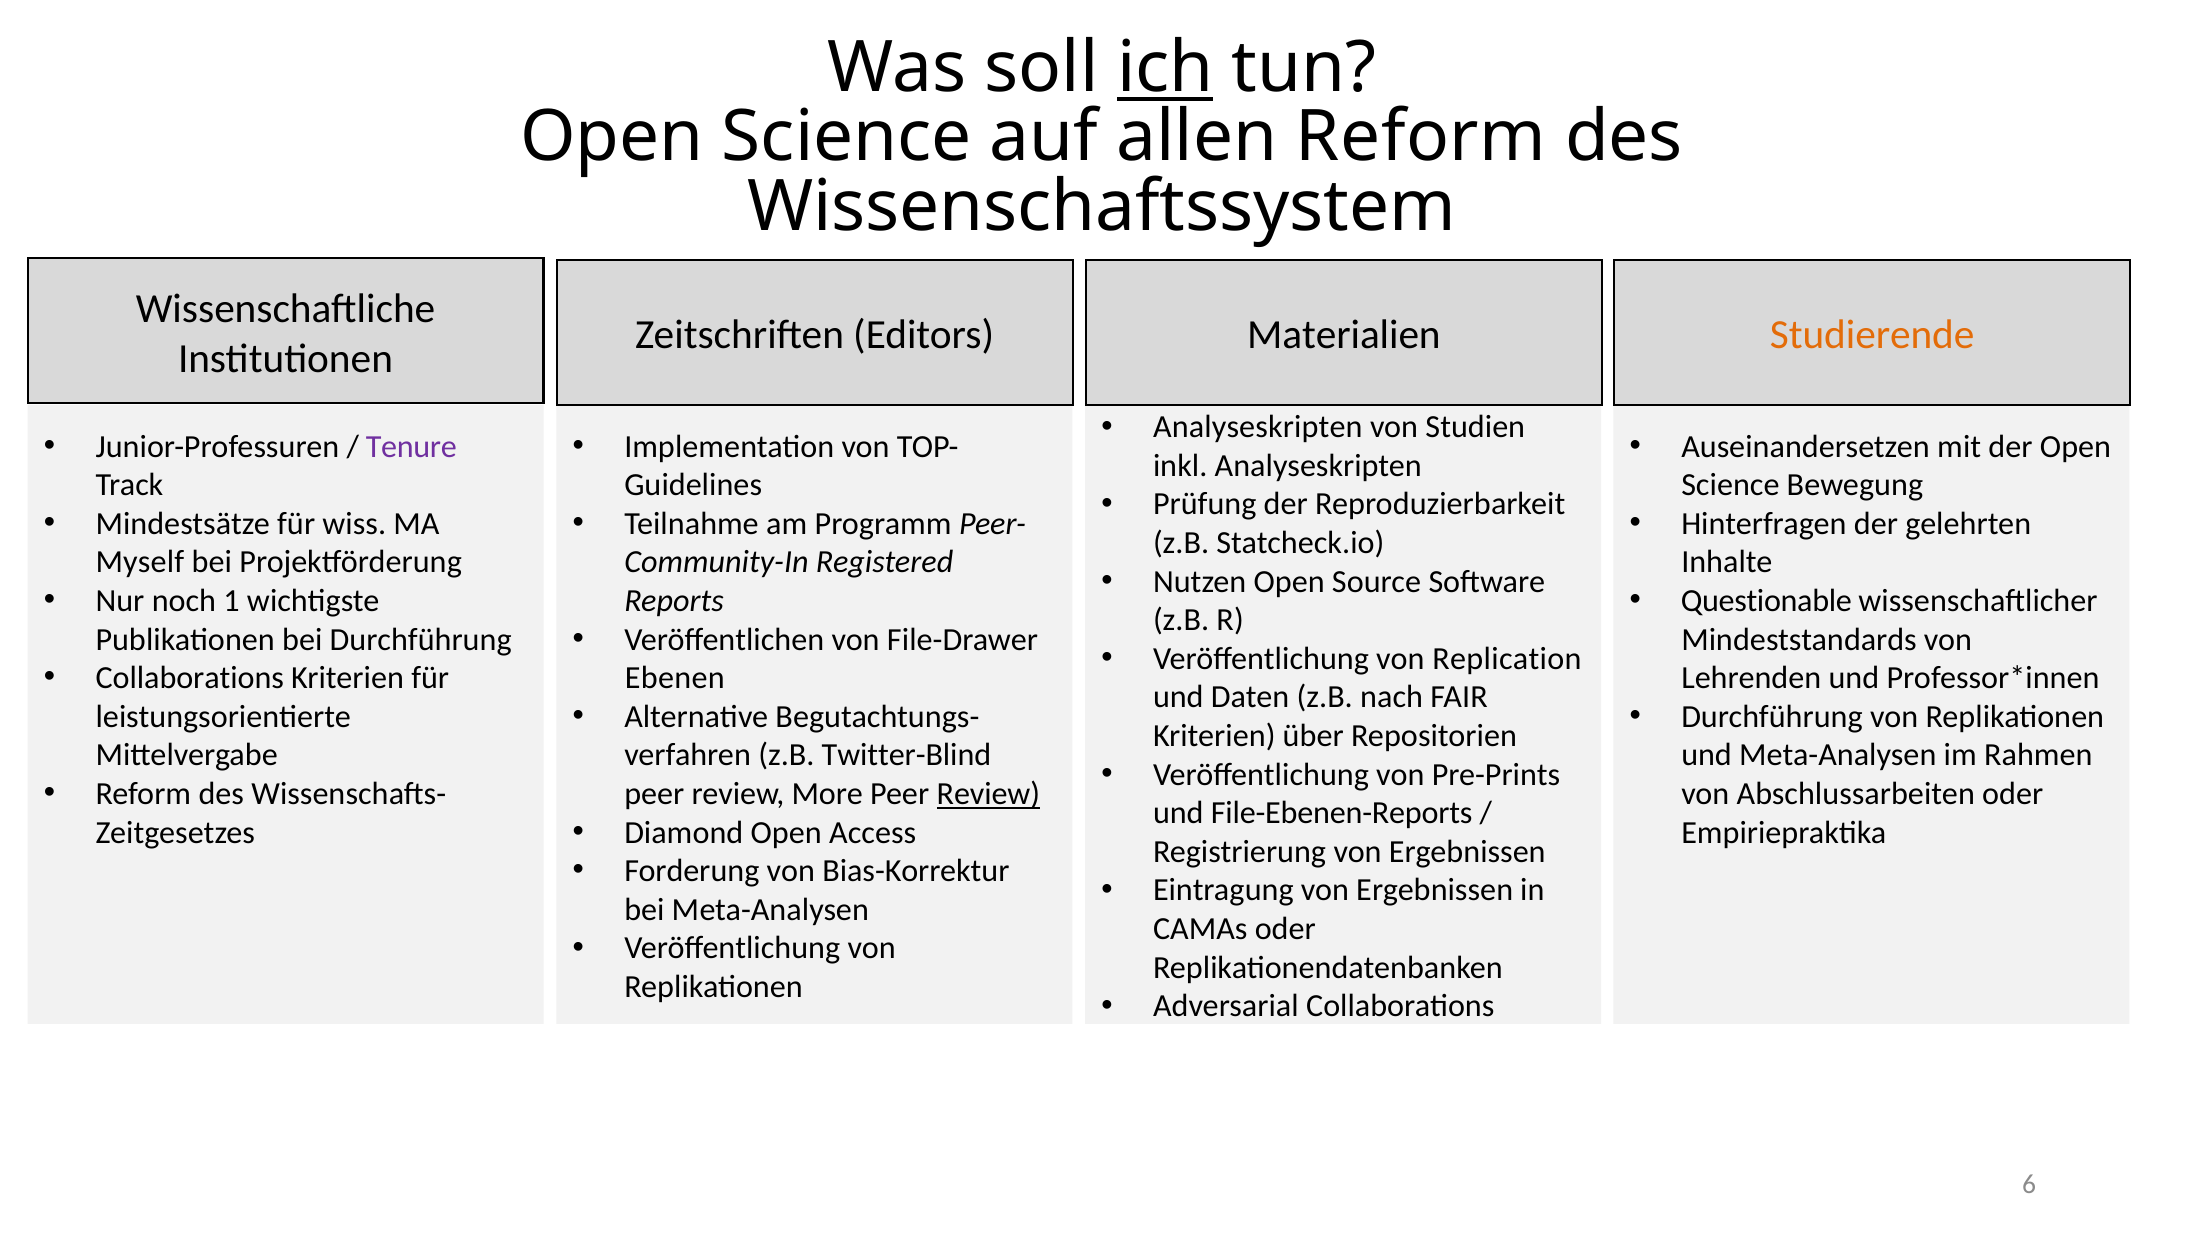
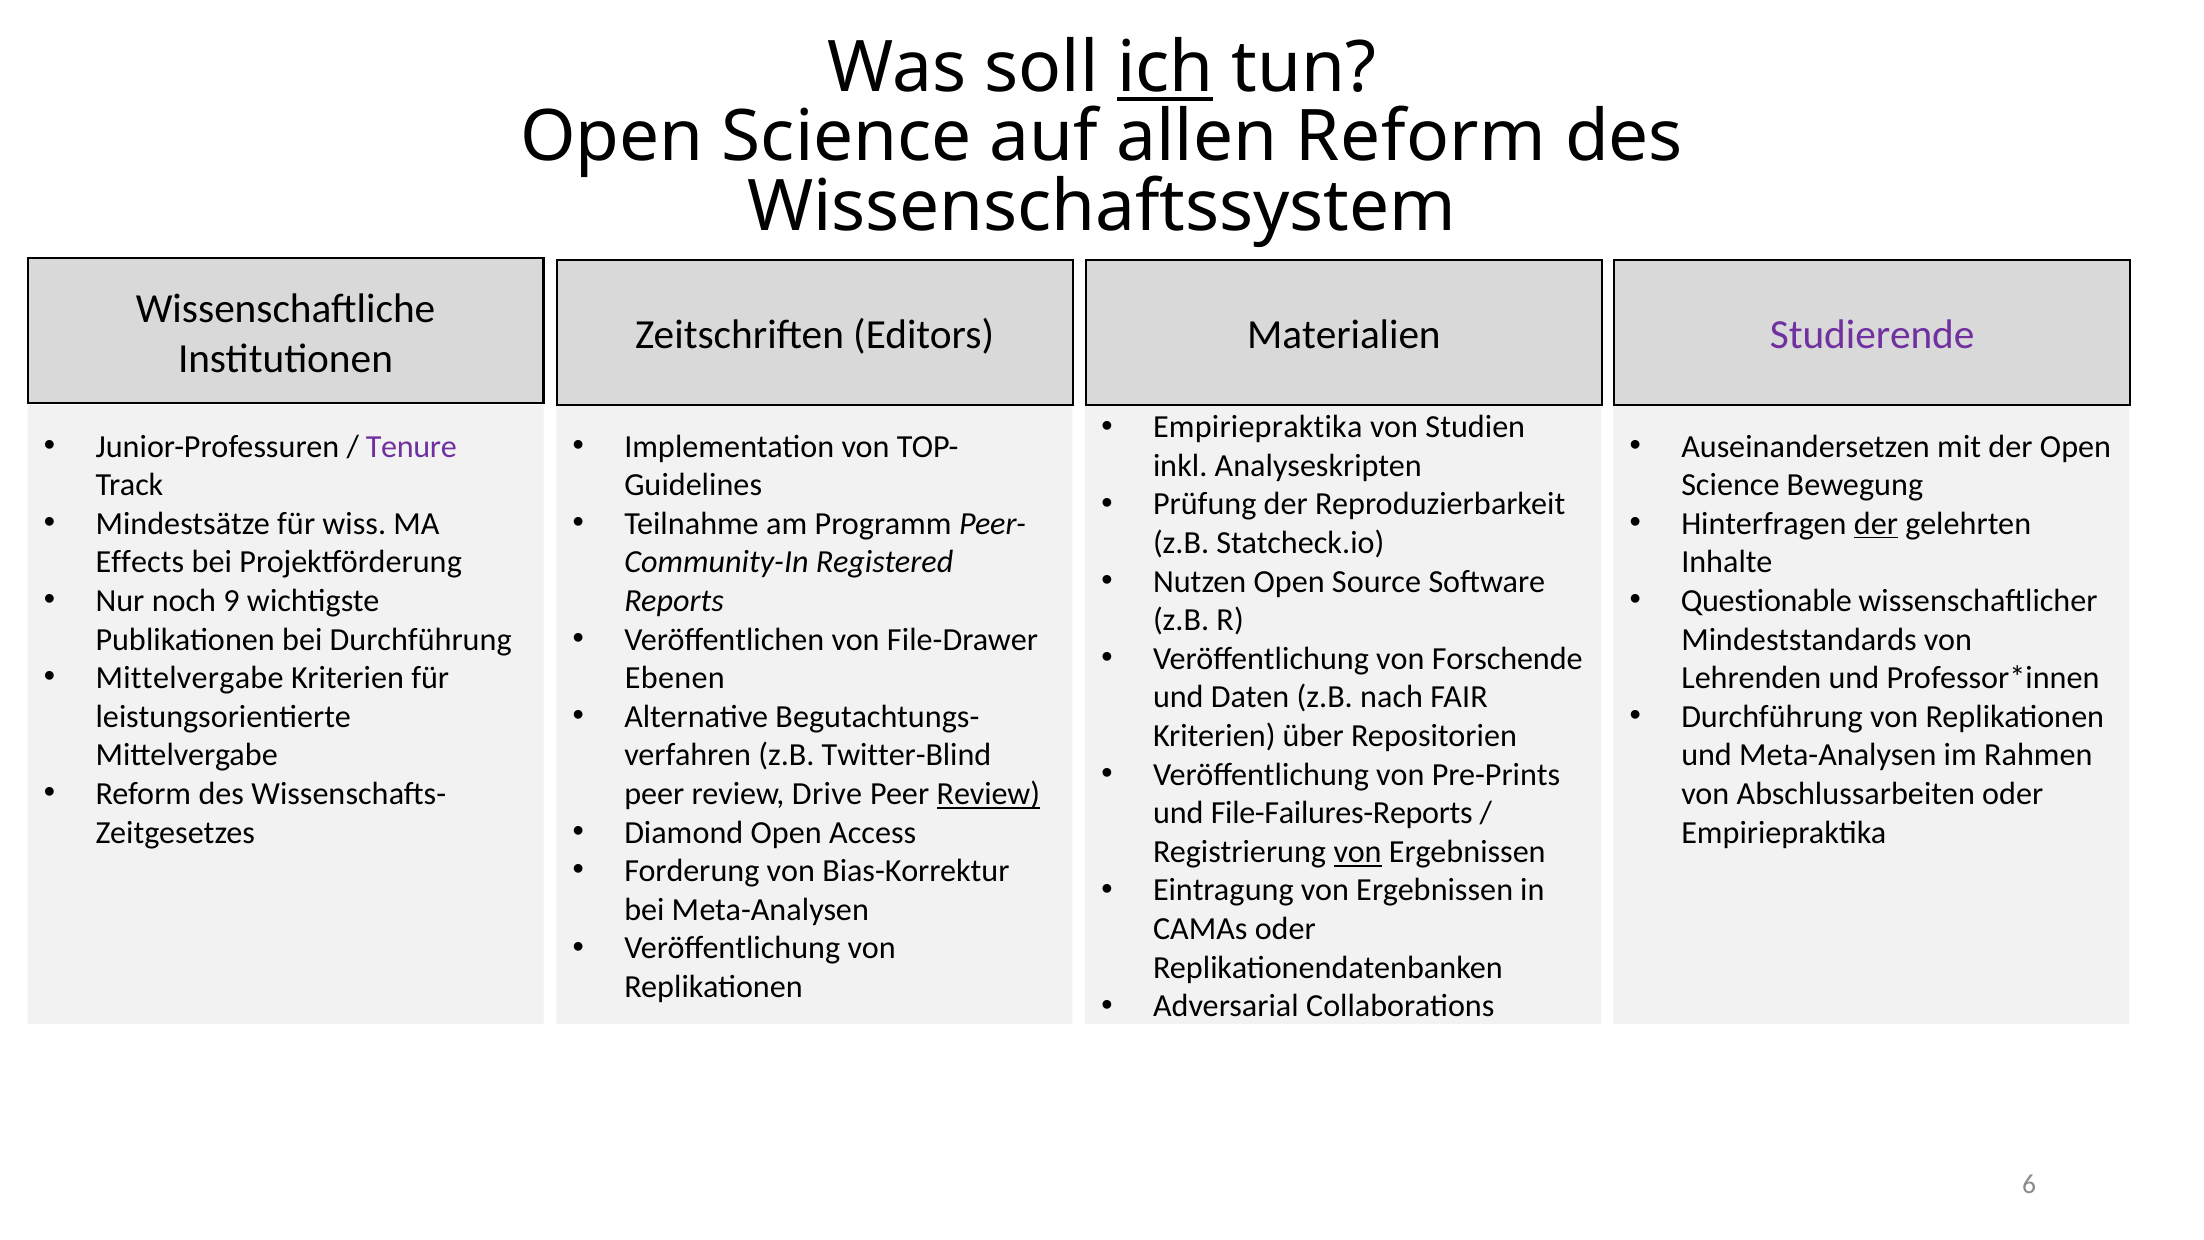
Studierende colour: orange -> purple
Analyseskripten at (1258, 427): Analyseskripten -> Empiriepraktika
der at (1876, 524) underline: none -> present
Myself: Myself -> Effects
1: 1 -> 9
Replication: Replication -> Forschende
Collaborations at (190, 678): Collaborations -> Mittelvergabe
More: More -> Drive
File-Ebenen-Reports: File-Ebenen-Reports -> File-Failures-Reports
von at (1358, 852) underline: none -> present
